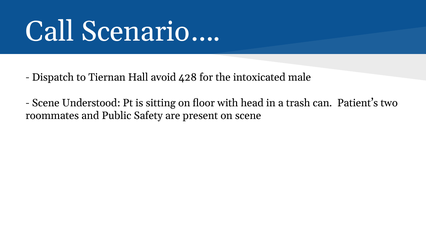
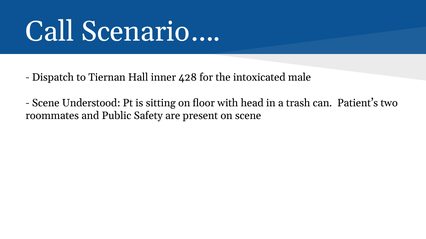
avoid: avoid -> inner
